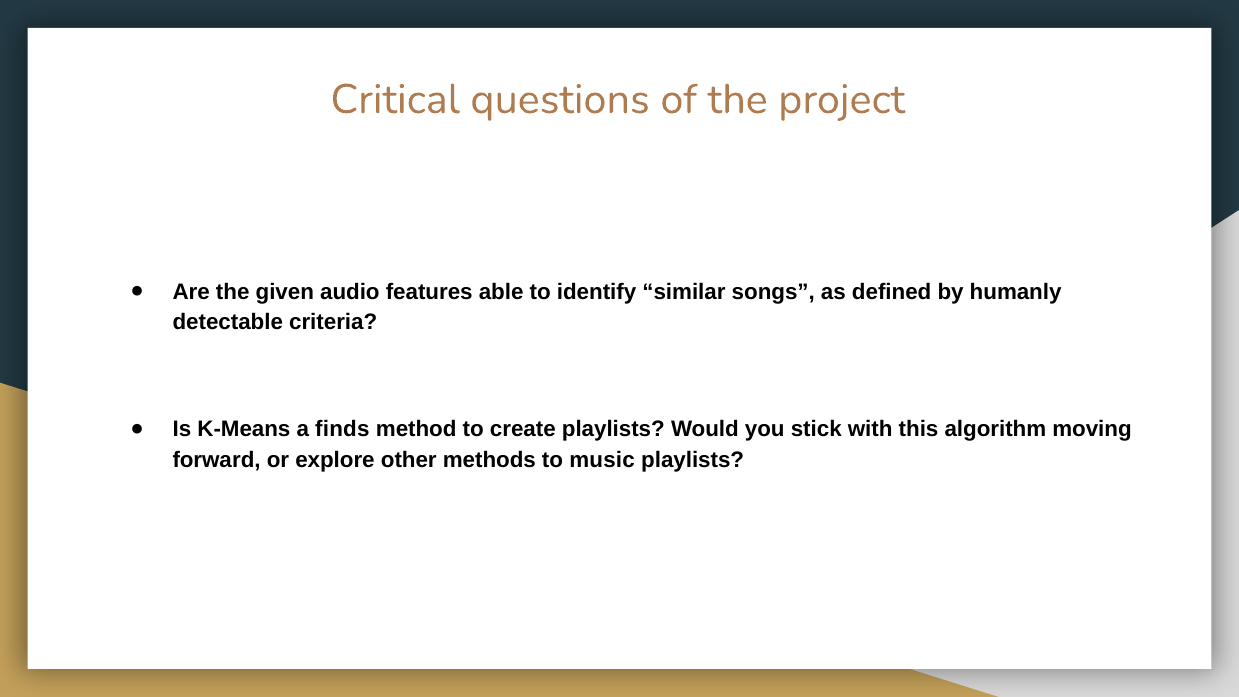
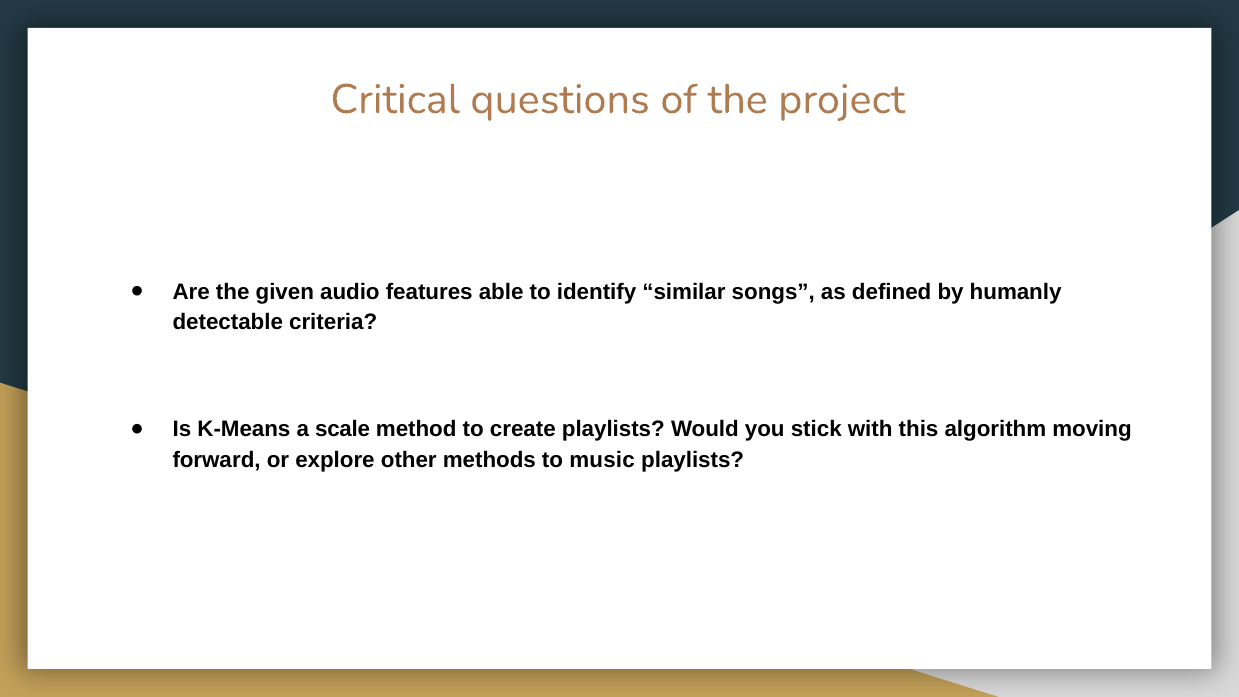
finds: finds -> scale
